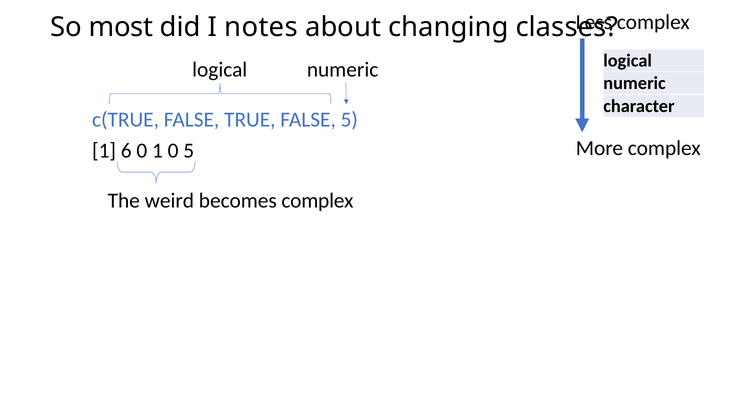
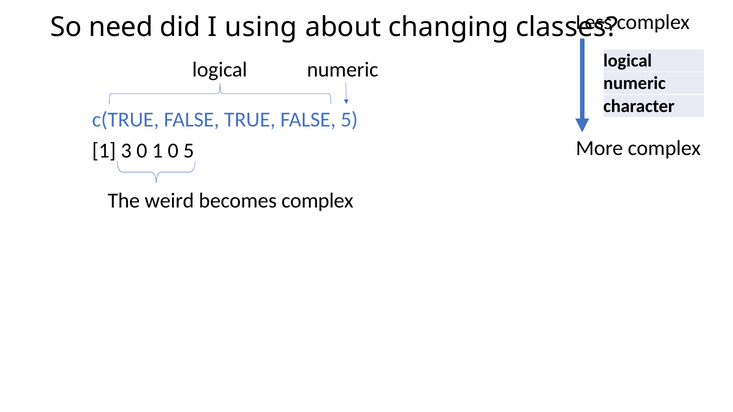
most: most -> need
notes: notes -> using
6: 6 -> 3
